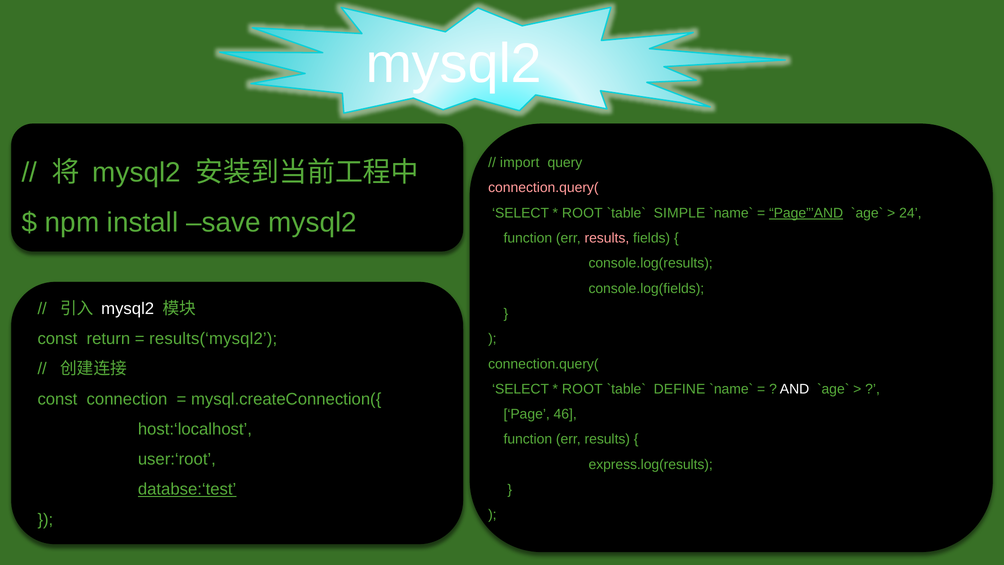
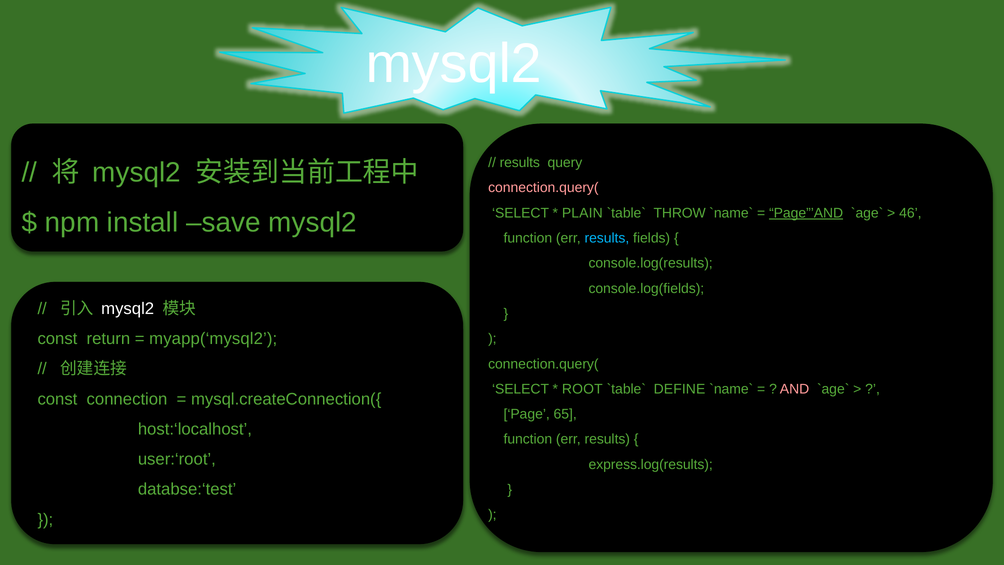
import at (520, 163): import -> results
ROOT at (582, 213): ROOT -> PLAIN
SIMPLE: SIMPLE -> THROW
24: 24 -> 46
results at (607, 238) colour: pink -> light blue
results(‘mysql2: results(‘mysql2 -> myapp(‘mysql2
AND colour: white -> pink
46: 46 -> 65
databse:‘test underline: present -> none
